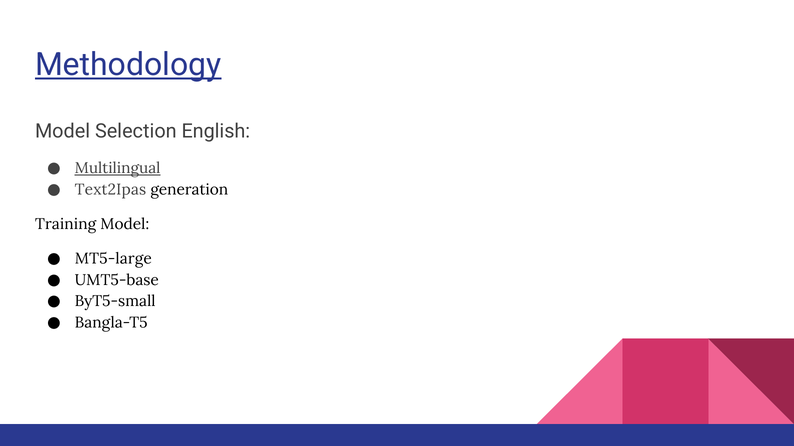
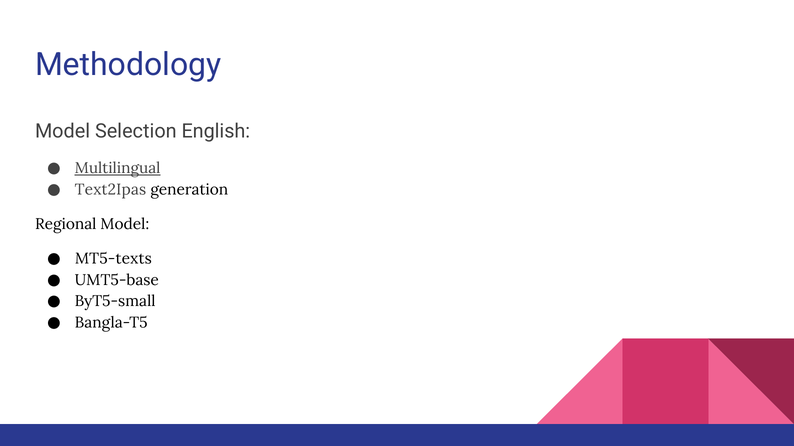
Methodology underline: present -> none
Training: Training -> Regional
MT5-large: MT5-large -> MT5-texts
